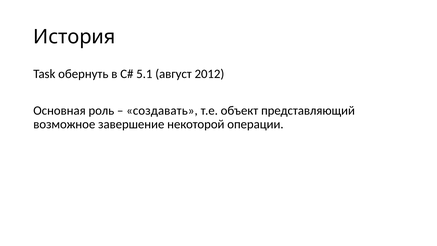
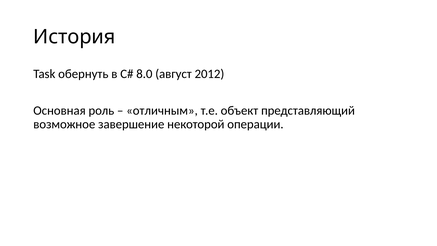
5.1: 5.1 -> 8.0
создавать: создавать -> отличным
